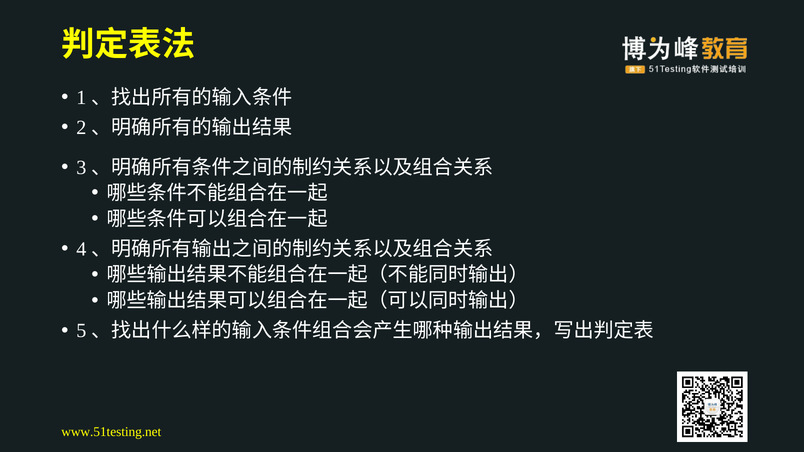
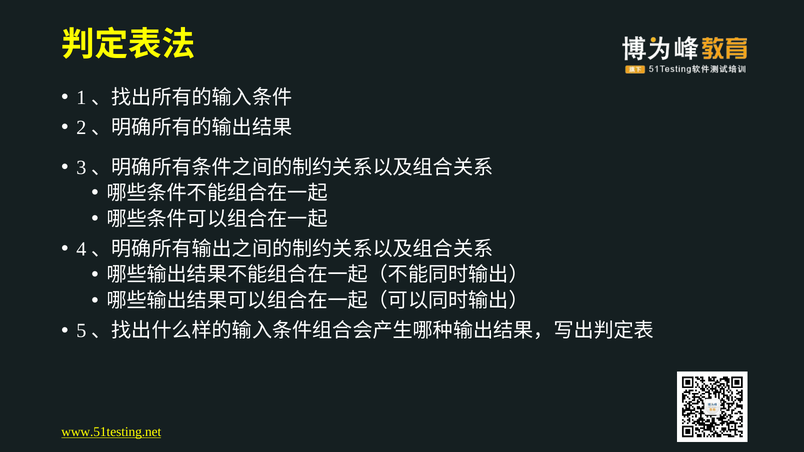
www.51testing.net underline: none -> present
